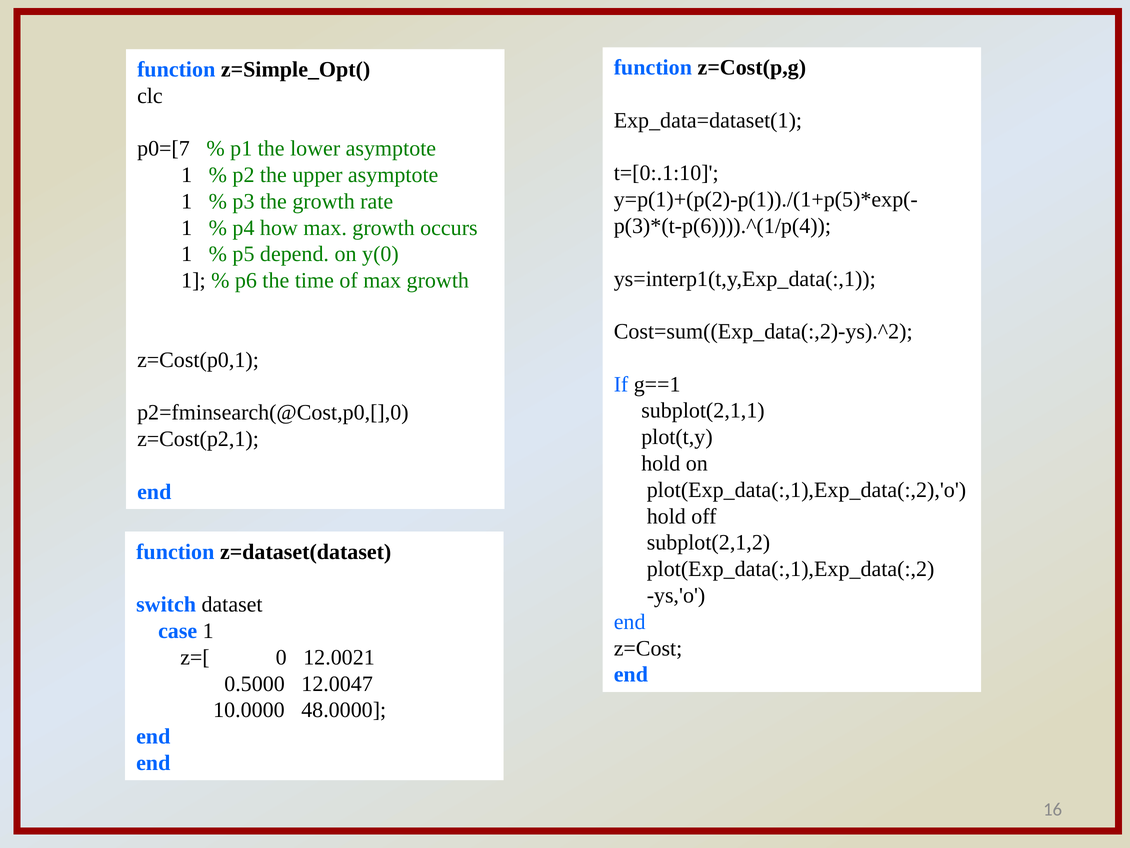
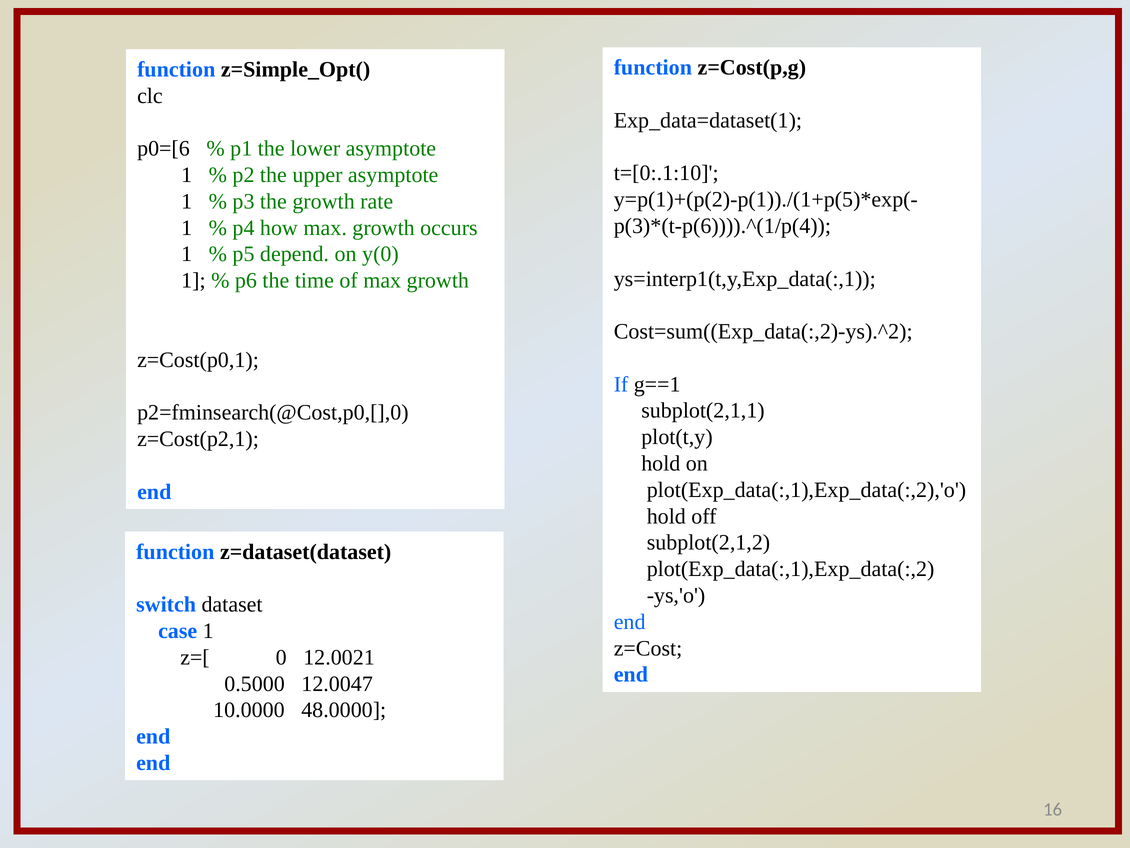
p0=[7: p0=[7 -> p0=[6
